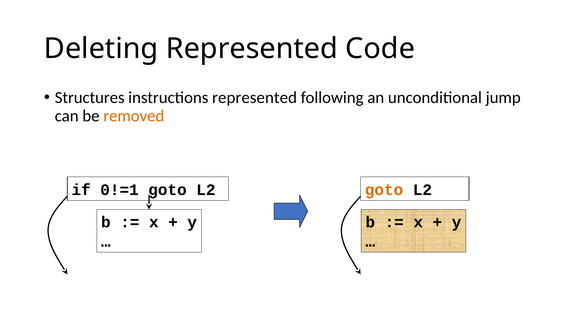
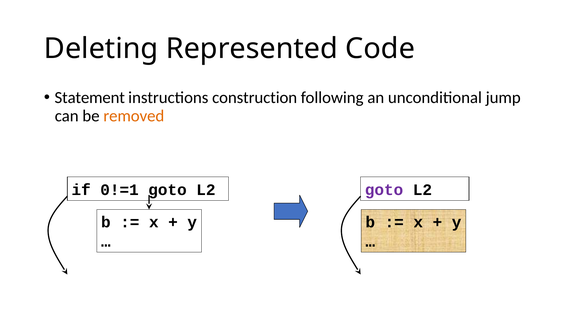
Structures: Structures -> Statement
instructions represented: represented -> construction
goto at (384, 190) colour: orange -> purple
